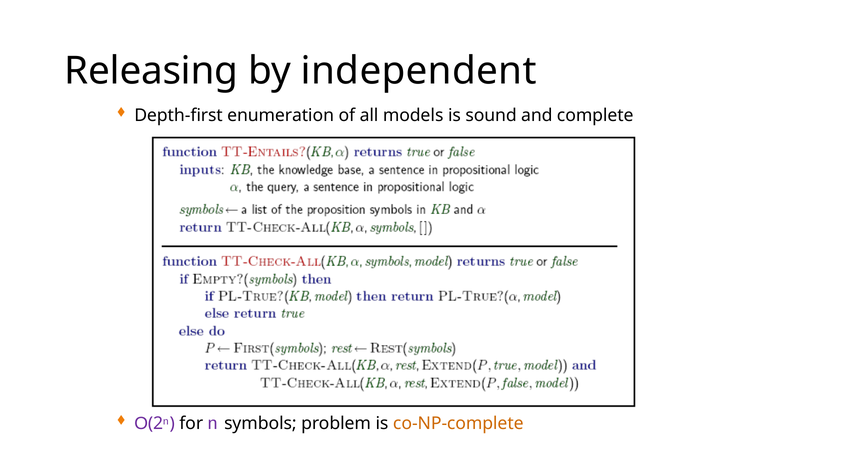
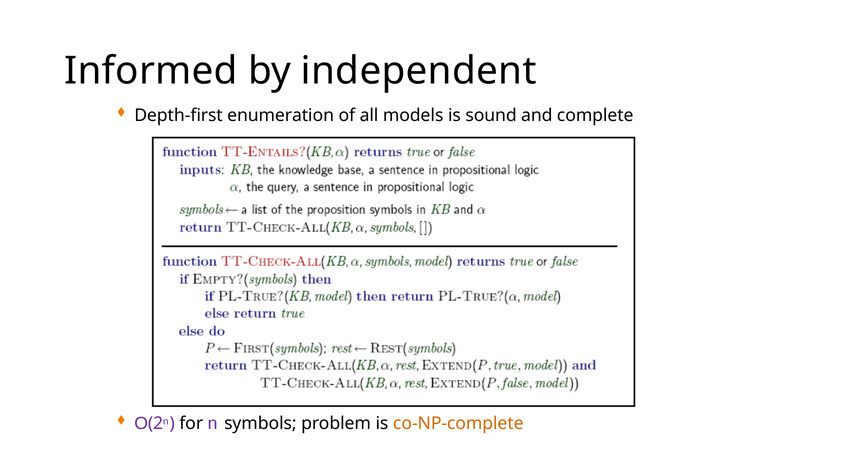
Releasing: Releasing -> Informed
